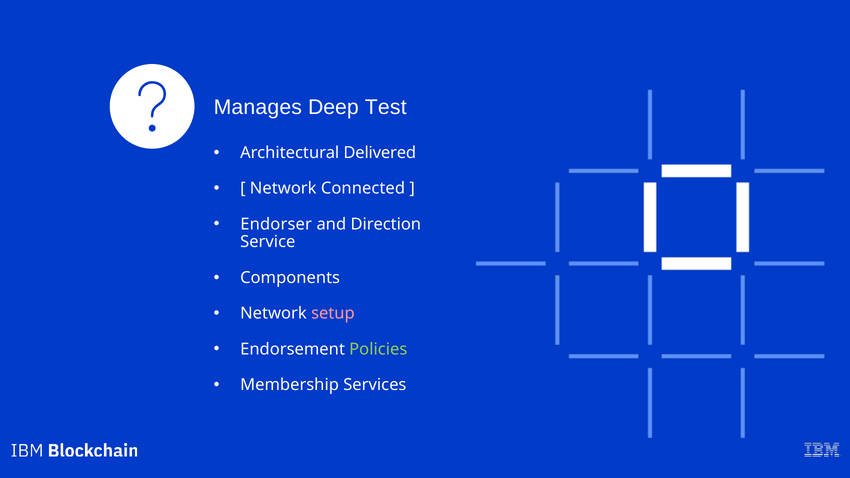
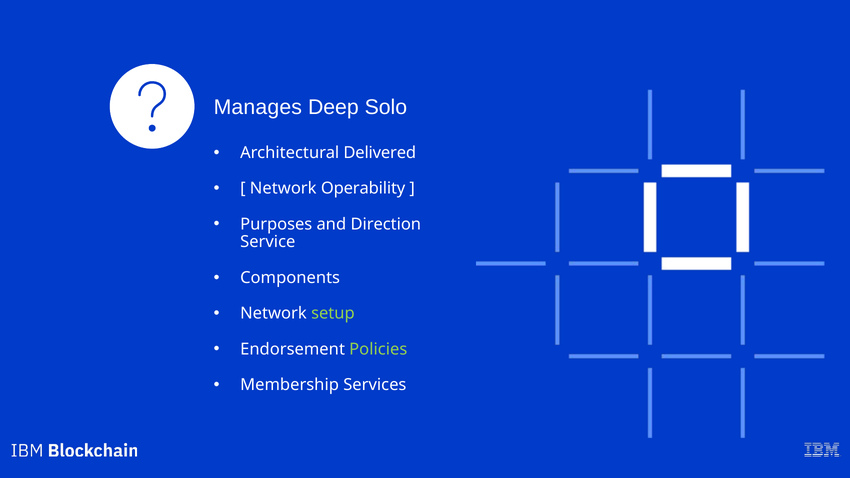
Test: Test -> Solo
Connected: Connected -> Operability
Endorser: Endorser -> Purposes
setup colour: pink -> light green
